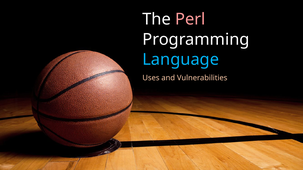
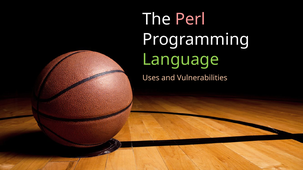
Language colour: light blue -> light green
